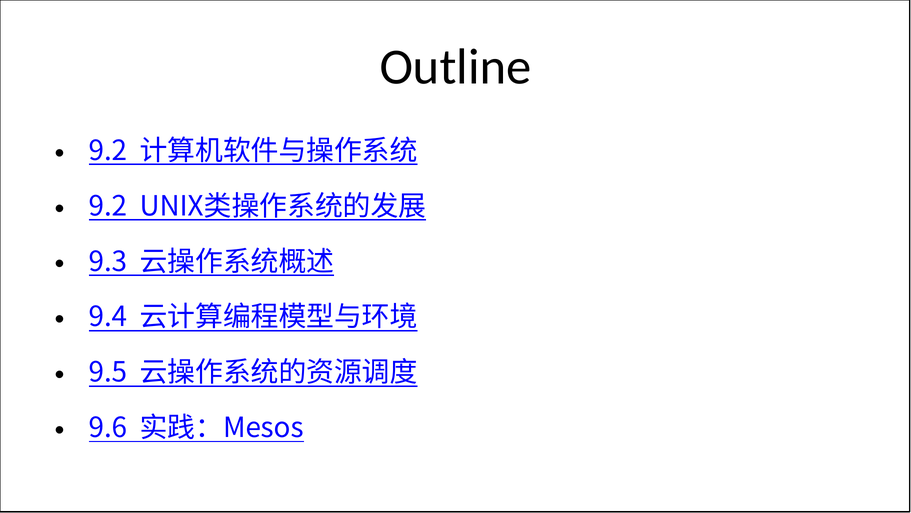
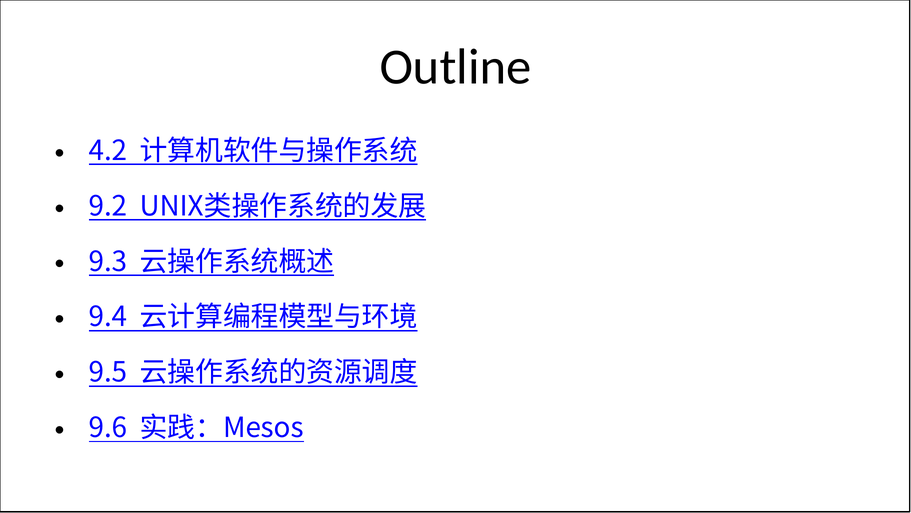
9.2 at (108, 151): 9.2 -> 4.2
